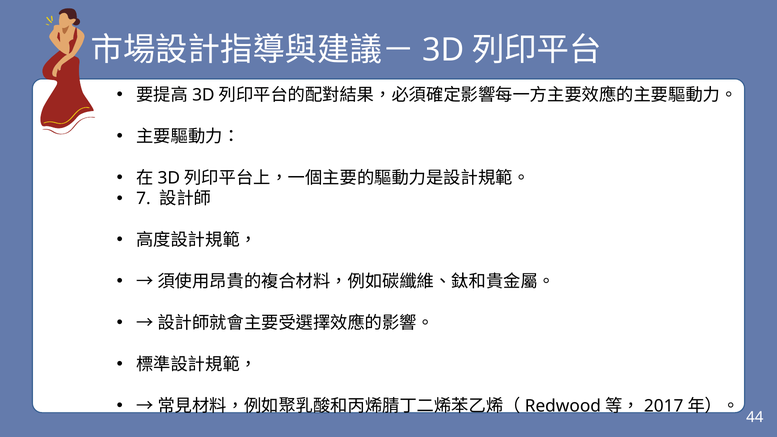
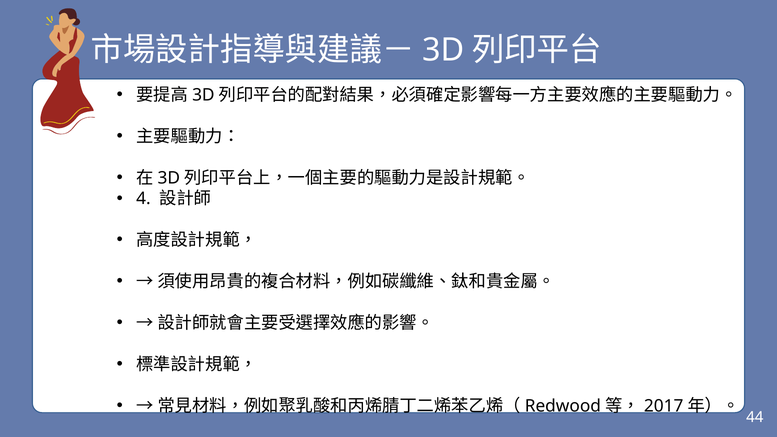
7: 7 -> 4
